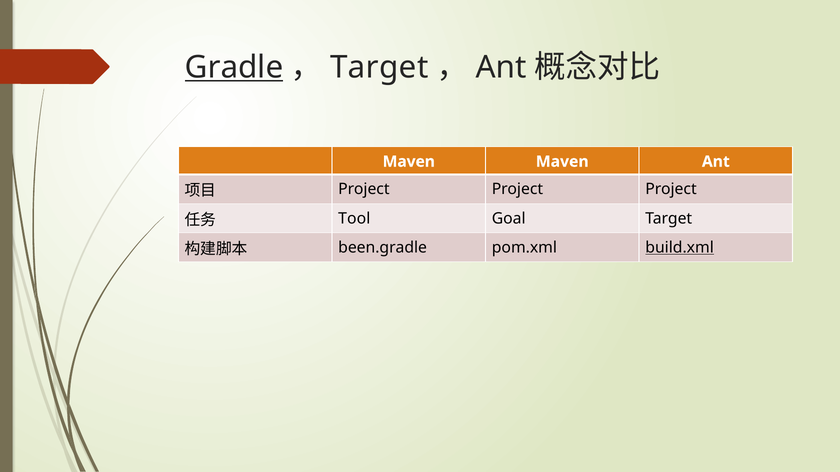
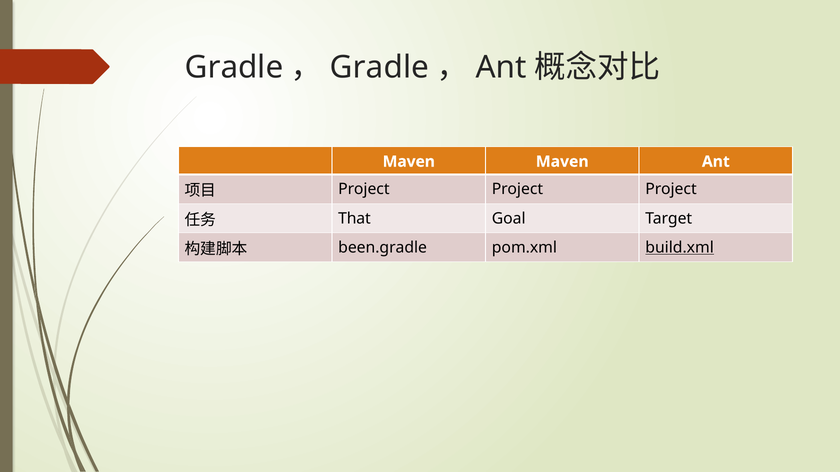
Gradle at (234, 67) underline: present -> none
Target at (379, 67): Target -> Gradle
Tool: Tool -> That
